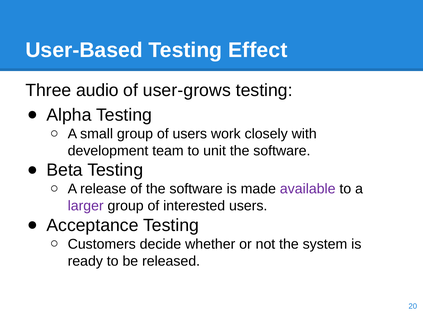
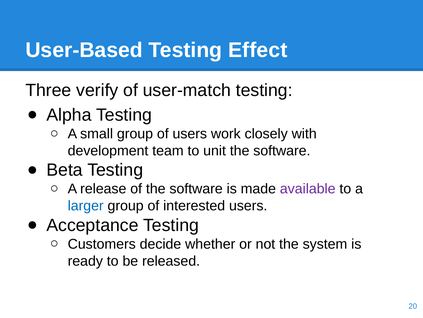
audio: audio -> verify
user-grows: user-grows -> user-match
larger colour: purple -> blue
